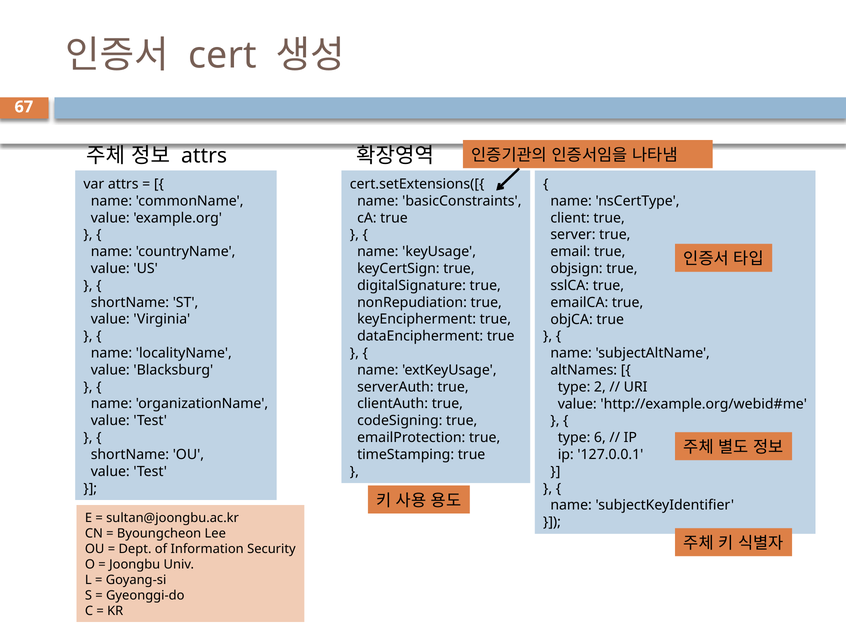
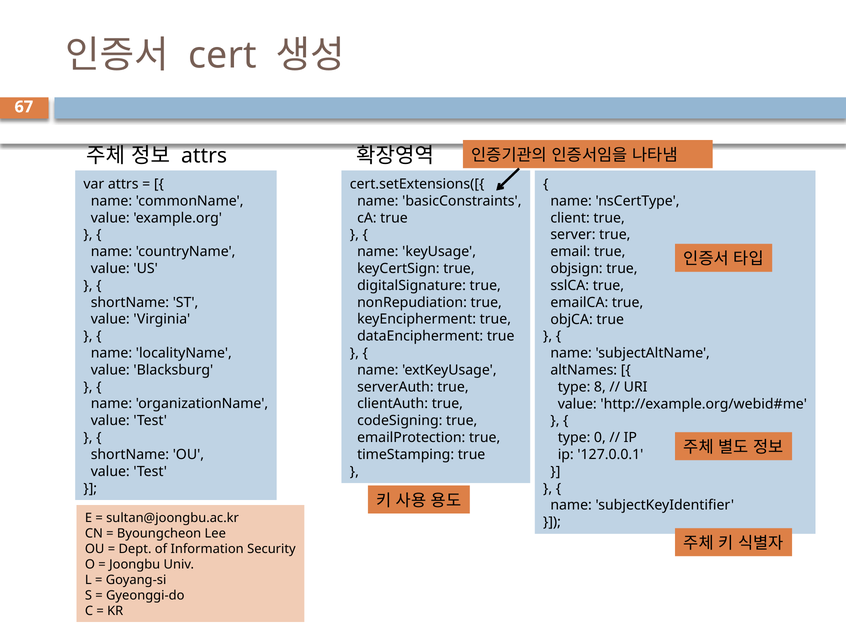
2: 2 -> 8
6: 6 -> 0
